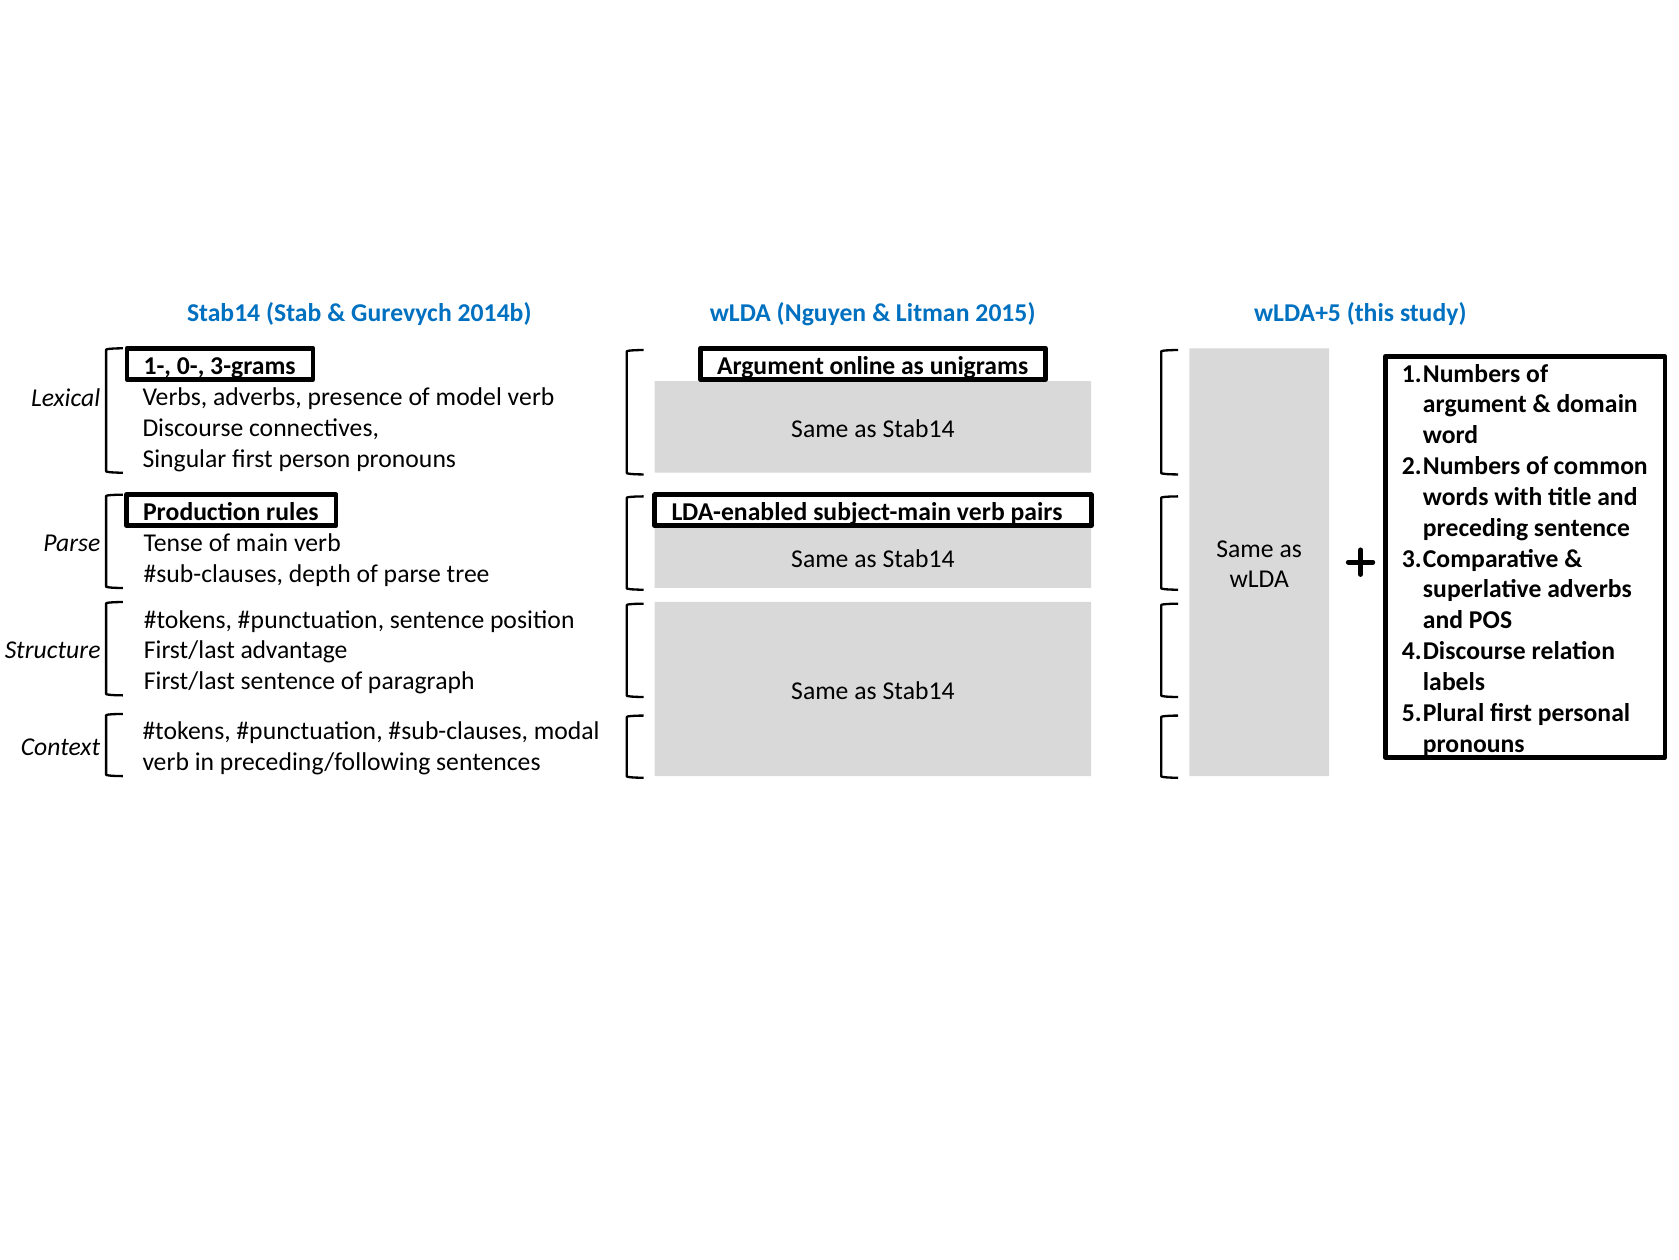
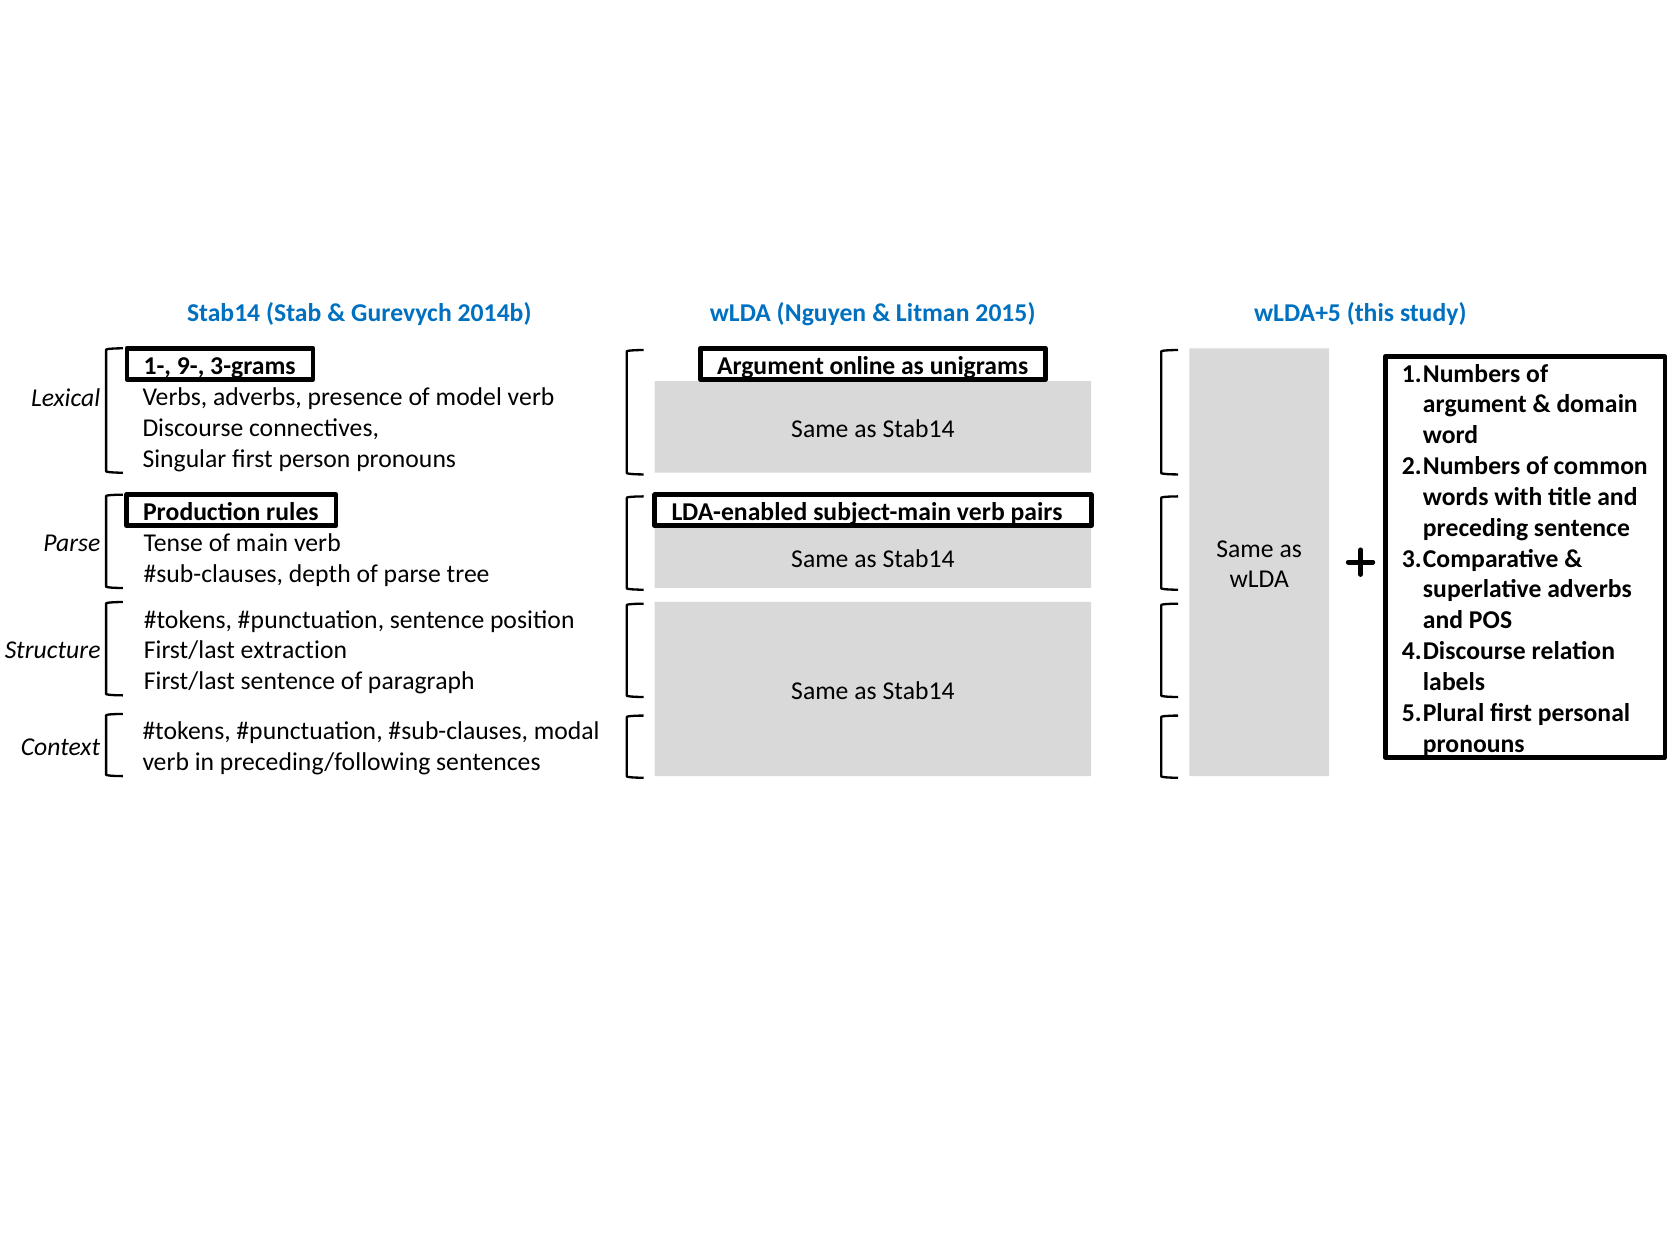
0-: 0- -> 9-
advantage: advantage -> extraction
